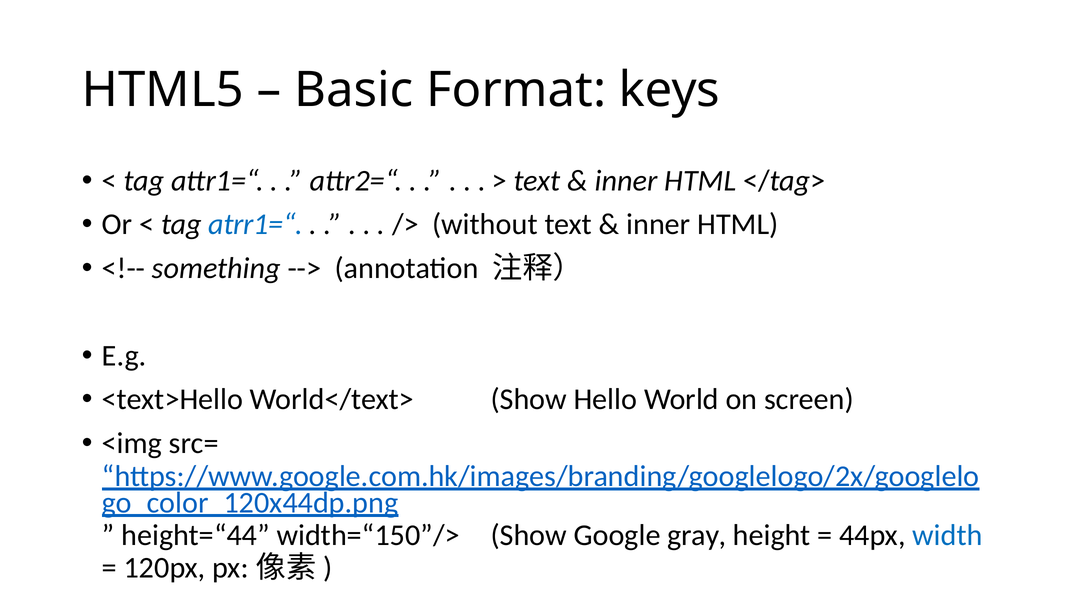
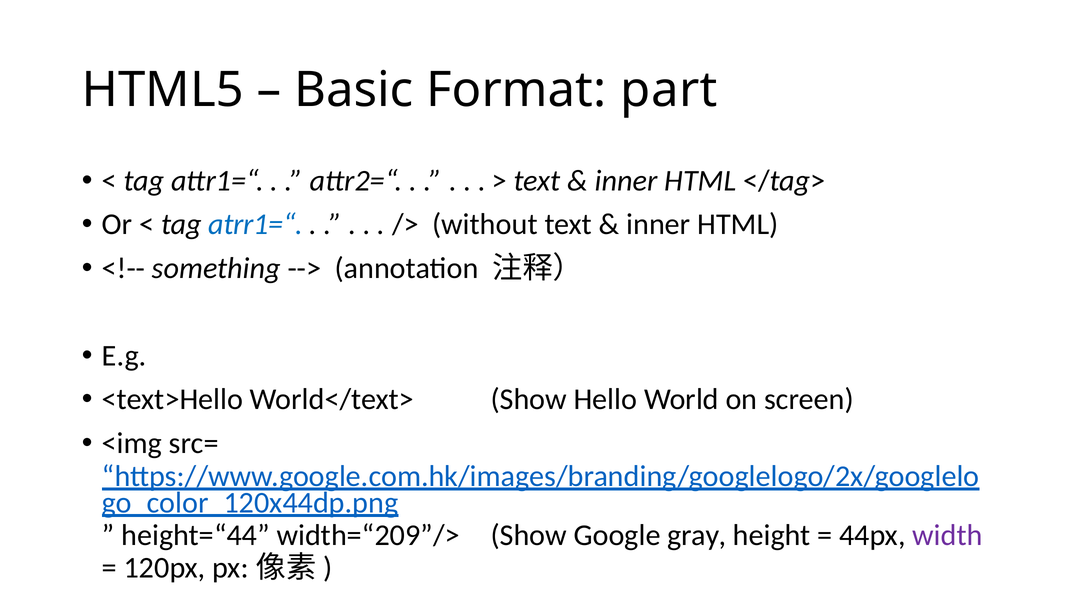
keys: keys -> part
width=“150”/>: width=“150”/> -> width=“209”/>
width colour: blue -> purple
